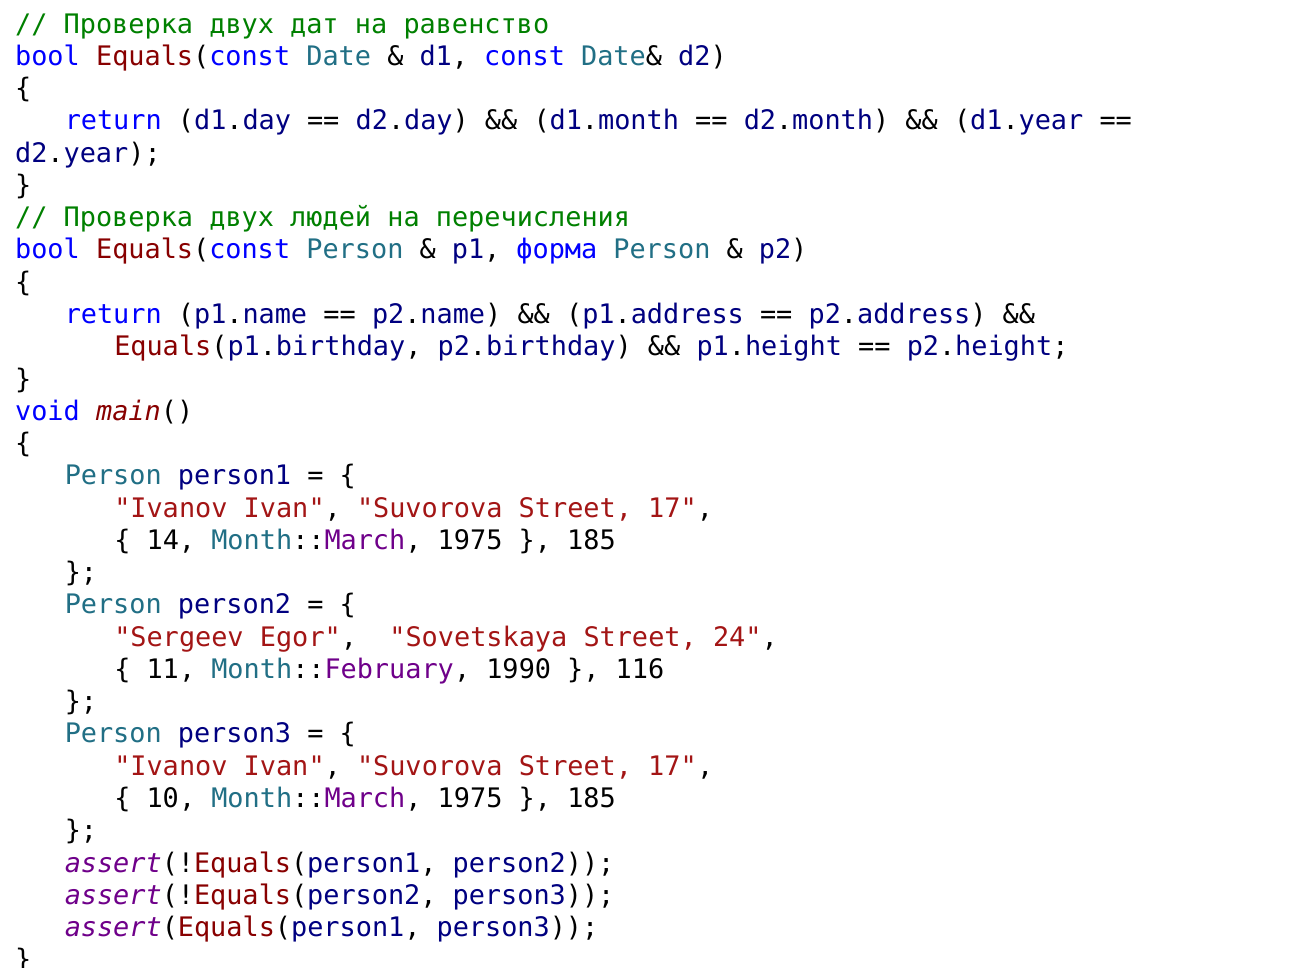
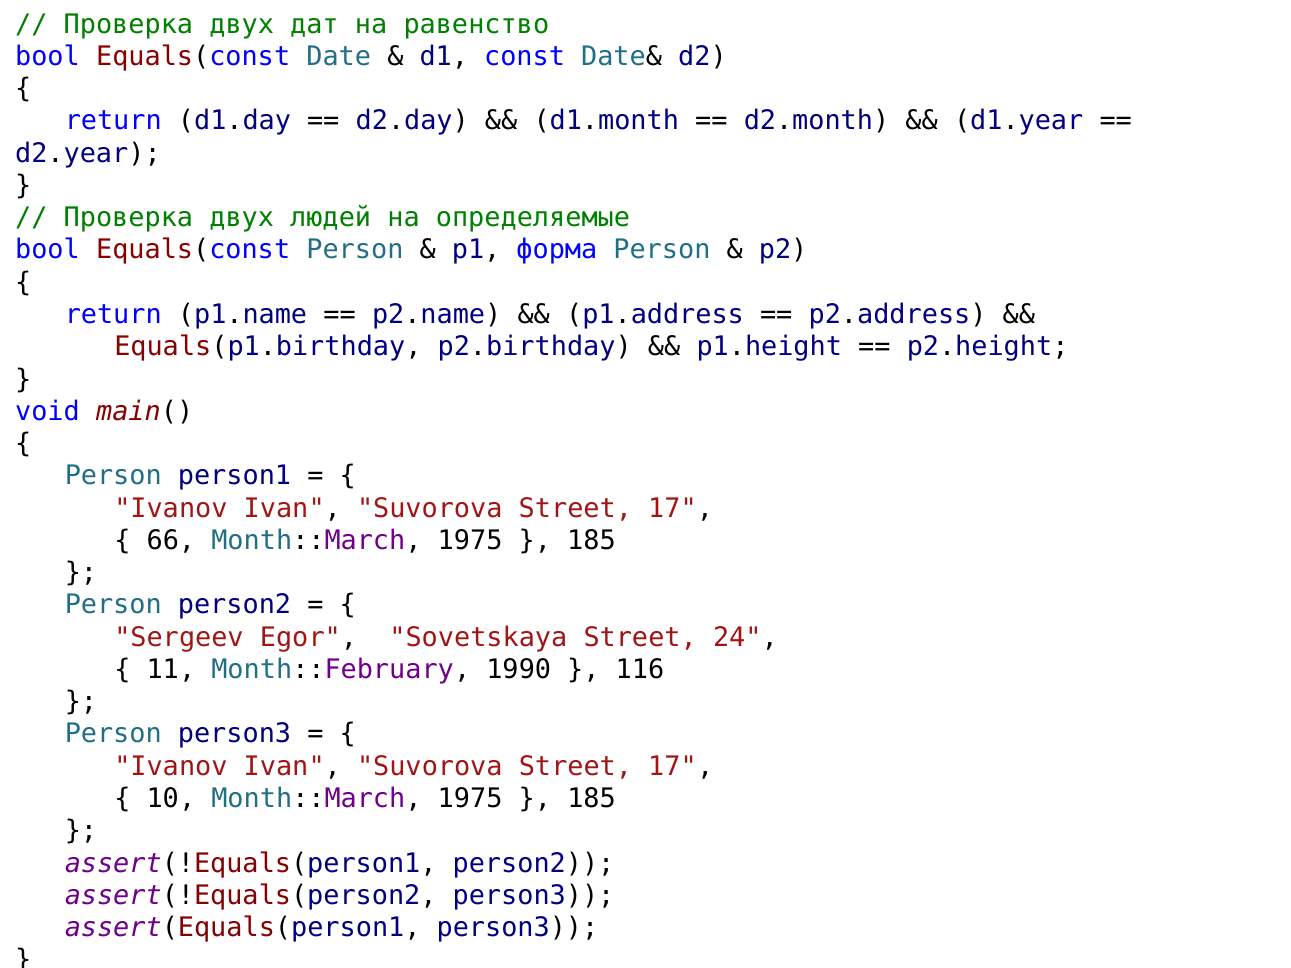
перечисления: перечисления -> определяемые
14: 14 -> 66
